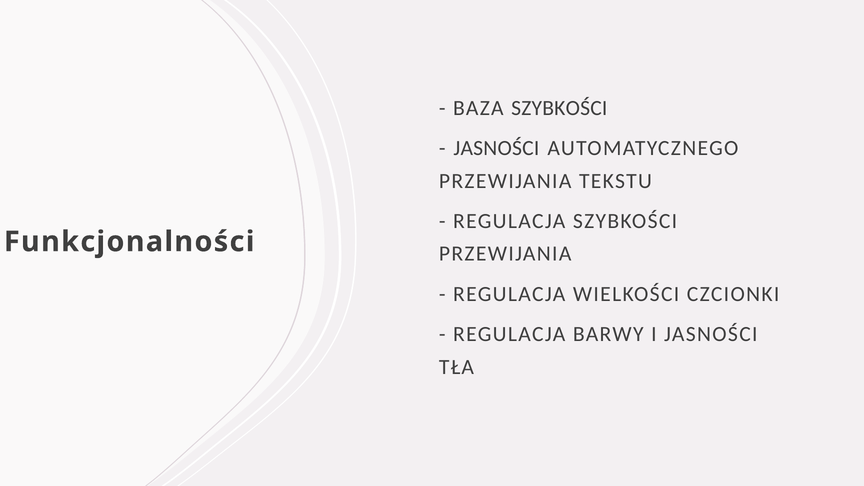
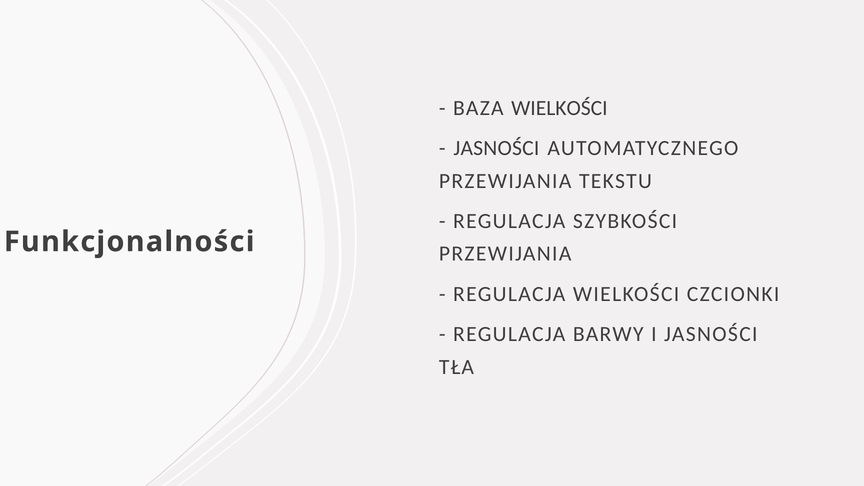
BAZA SZYBKOŚCI: SZYBKOŚCI -> WIELKOŚCI
